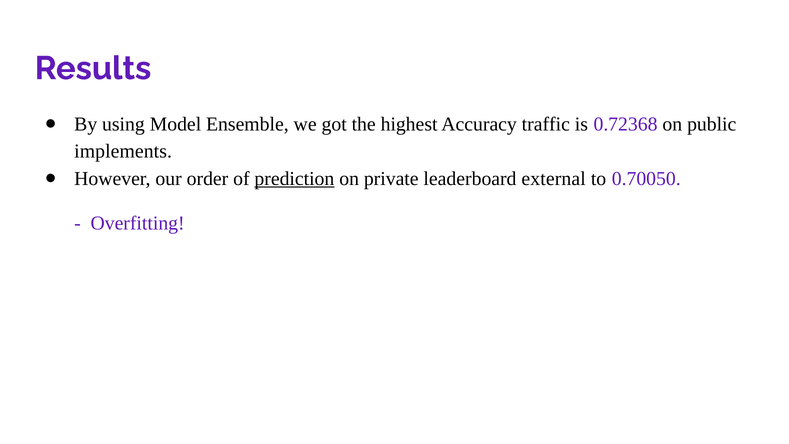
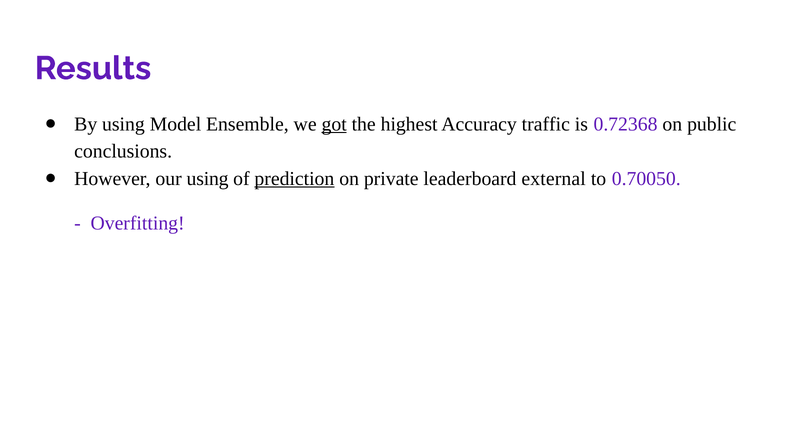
got underline: none -> present
implements: implements -> conclusions
our order: order -> using
